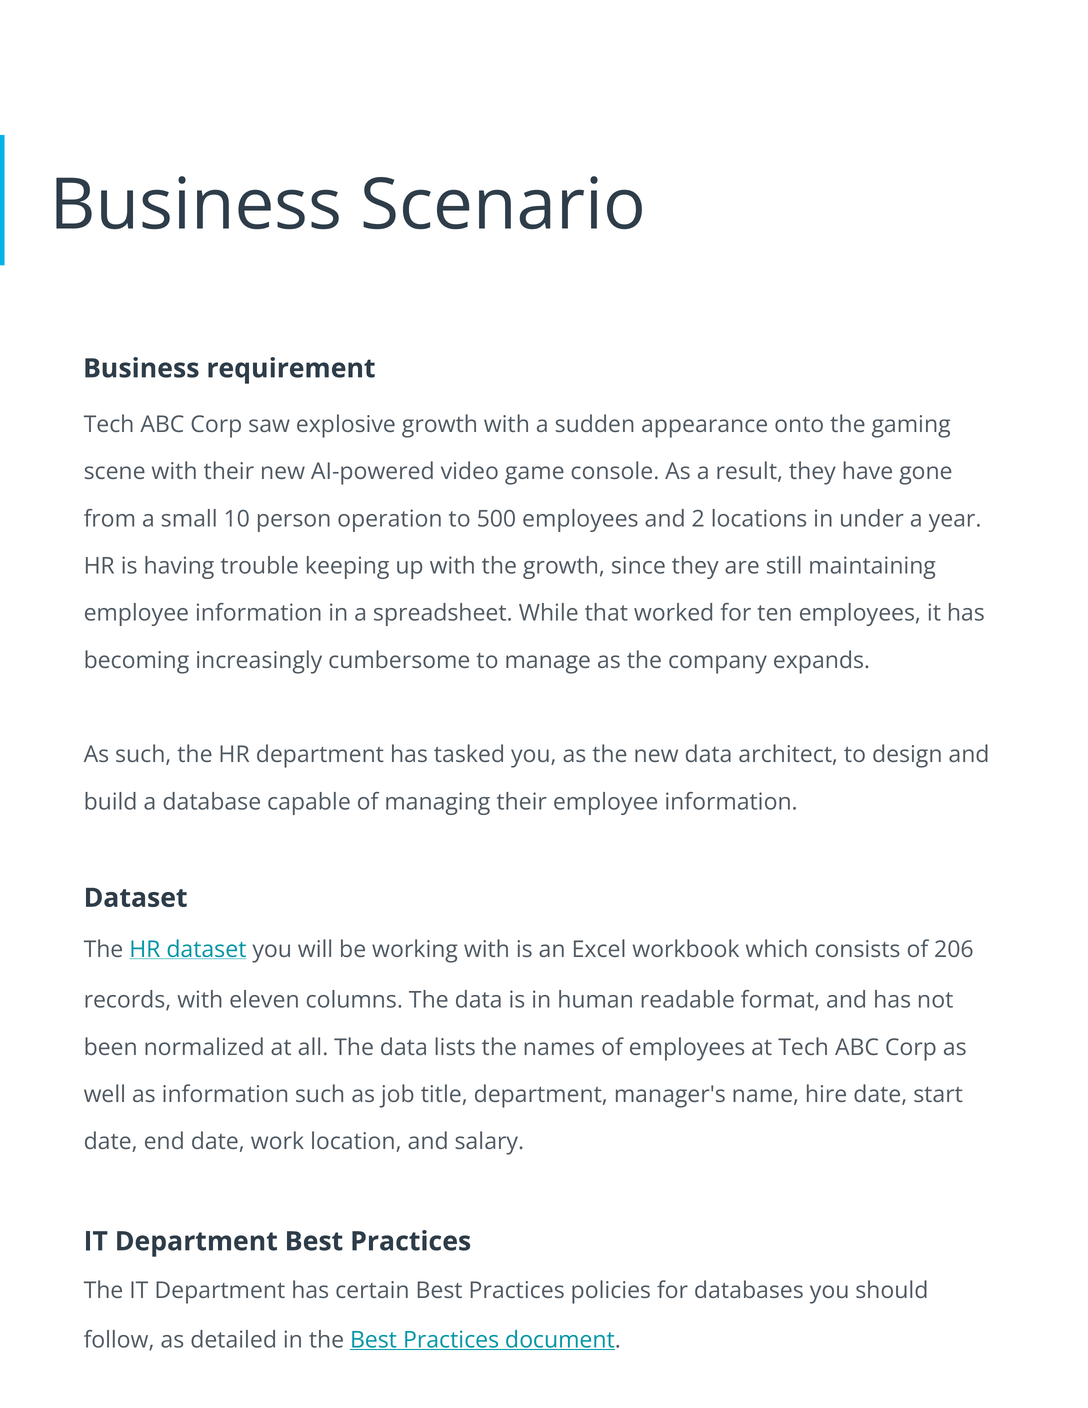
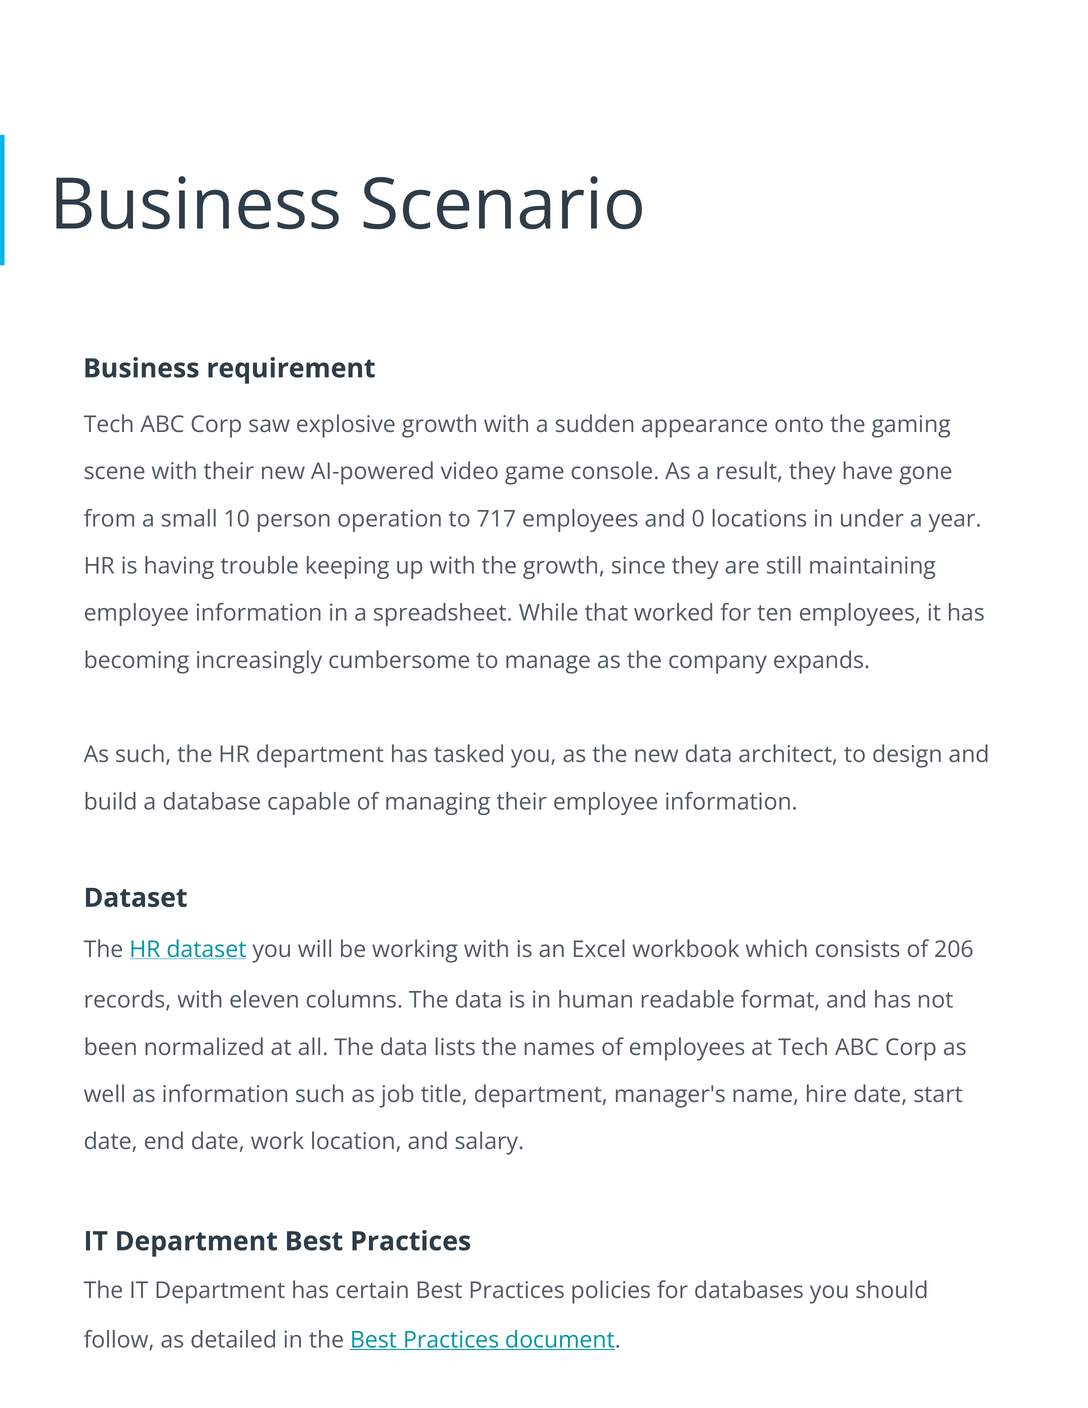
500: 500 -> 717
2: 2 -> 0
